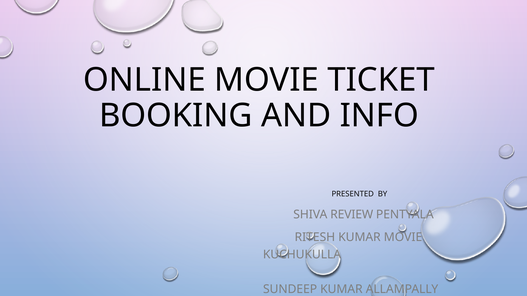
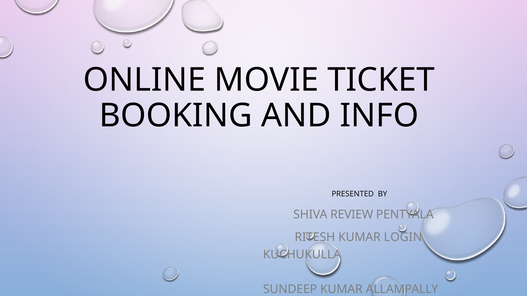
KUMAR MOVIE: MOVIE -> LOGIN
